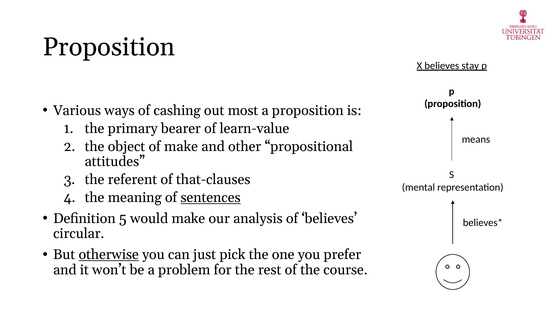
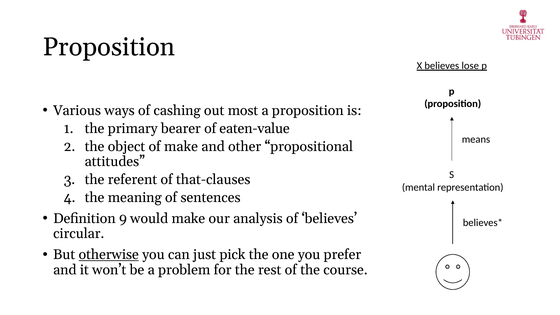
stay: stay -> lose
learn-value: learn-value -> eaten-value
sentences underline: present -> none
5: 5 -> 9
